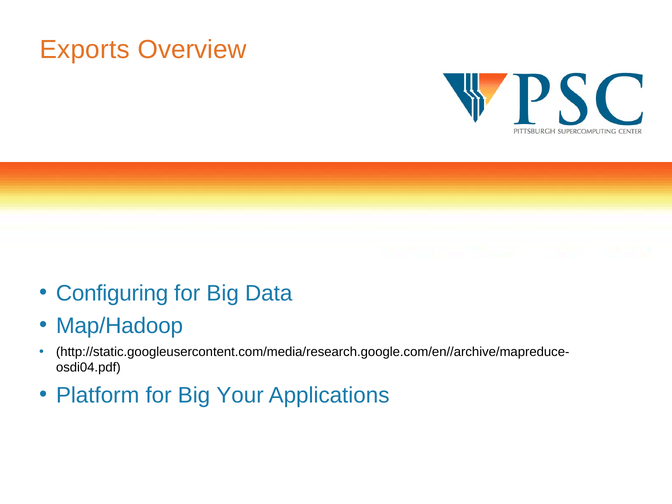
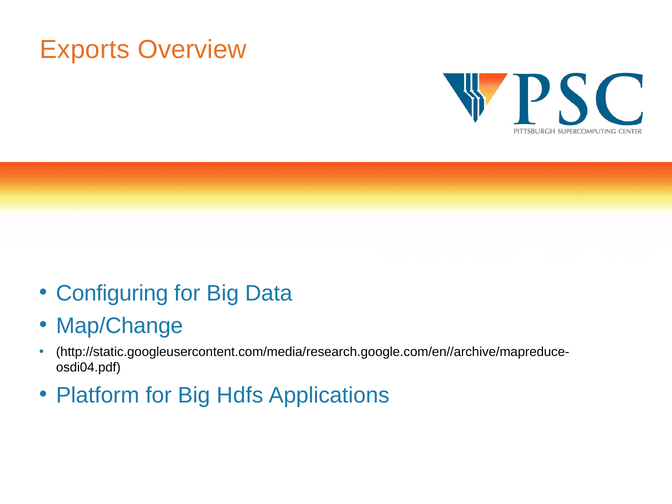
Map/Hadoop: Map/Hadoop -> Map/Change
Your: Your -> Hdfs
